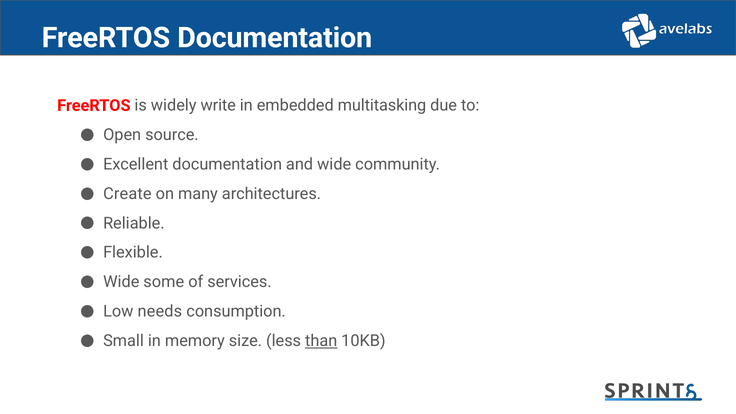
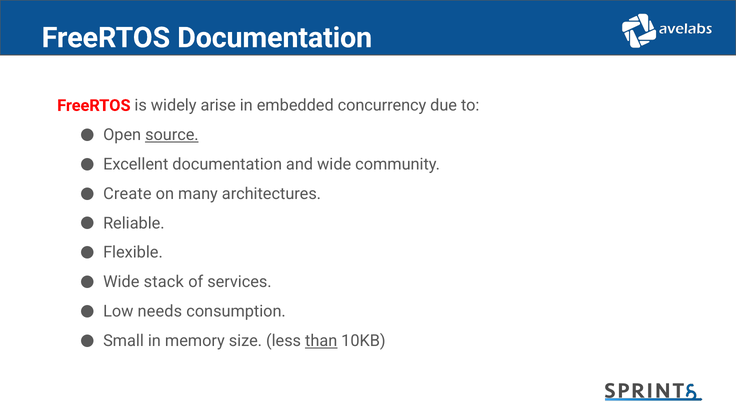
write: write -> arise
multitasking: multitasking -> concurrency
source underline: none -> present
some: some -> stack
